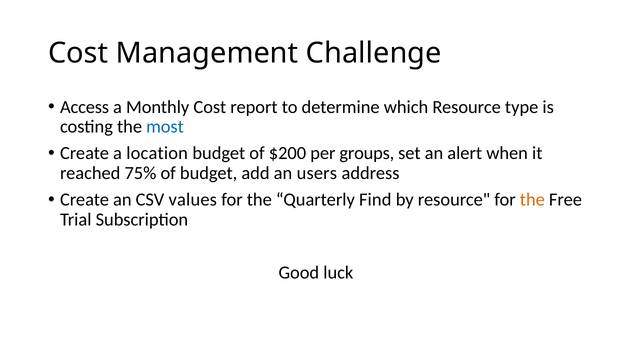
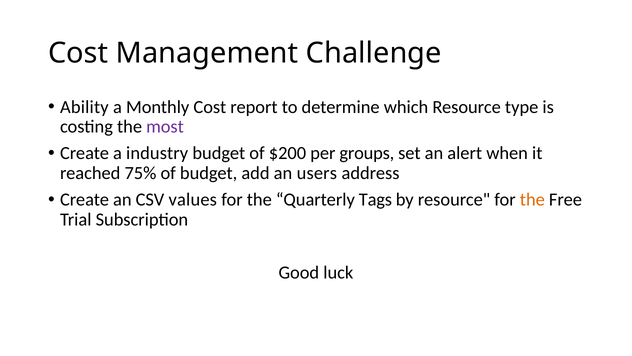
Access: Access -> Ability
most colour: blue -> purple
location: location -> industry
Find: Find -> Tags
